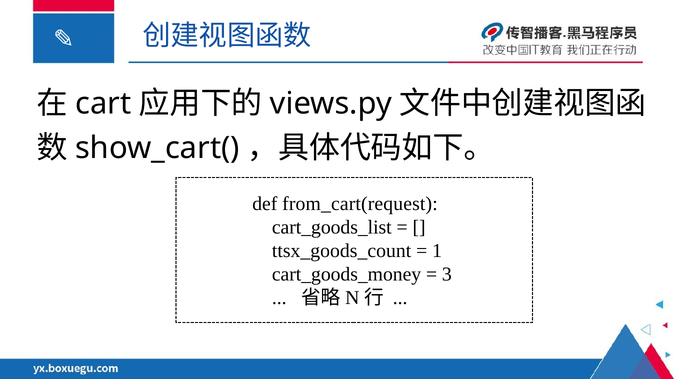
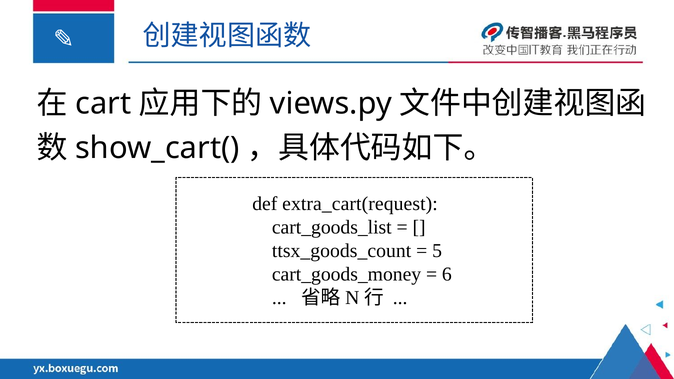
from_cart(request: from_cart(request -> extra_cart(request
1: 1 -> 5
3: 3 -> 6
